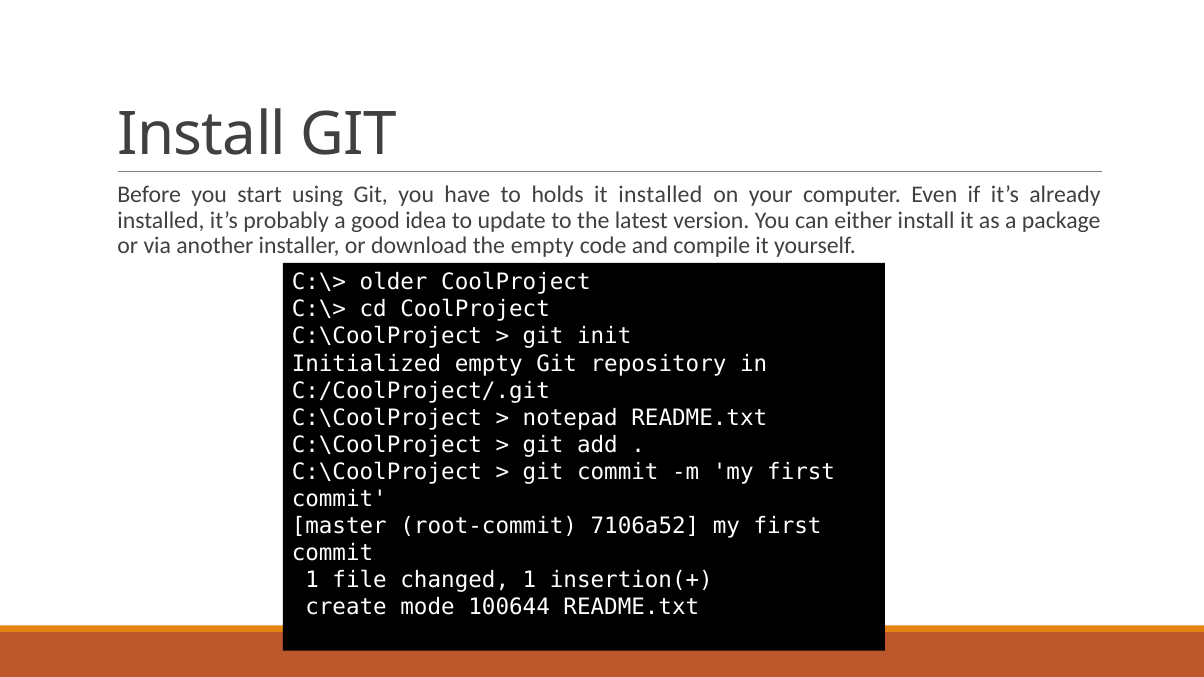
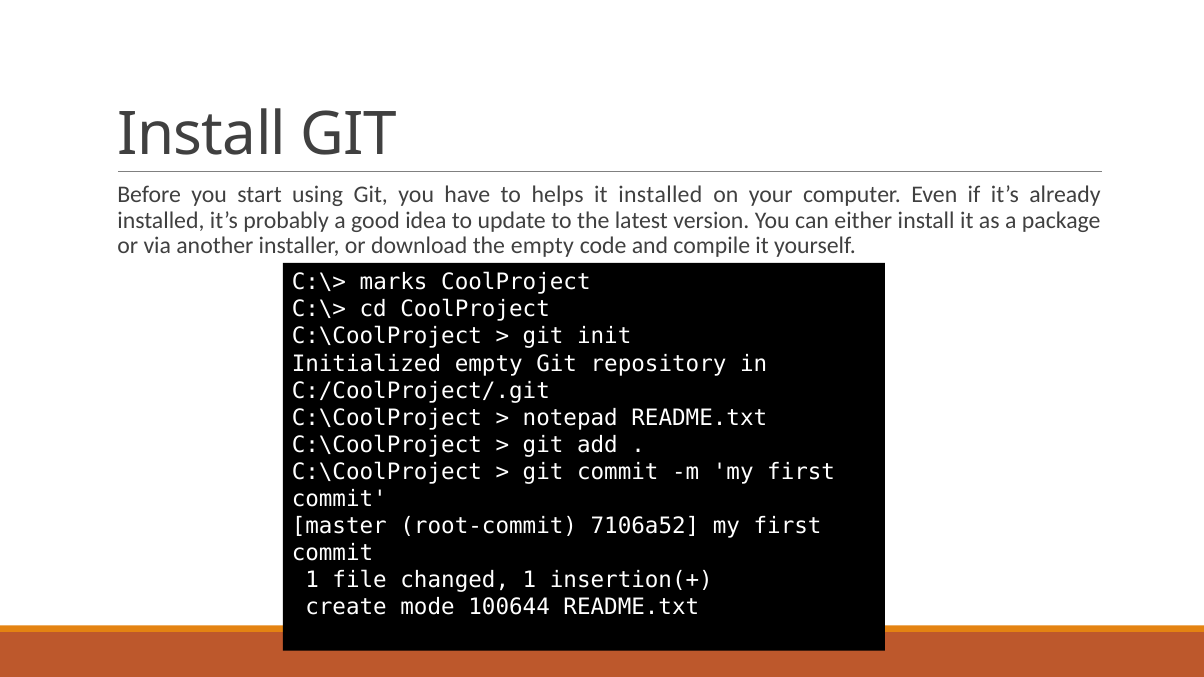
holds: holds -> helps
older: older -> marks
